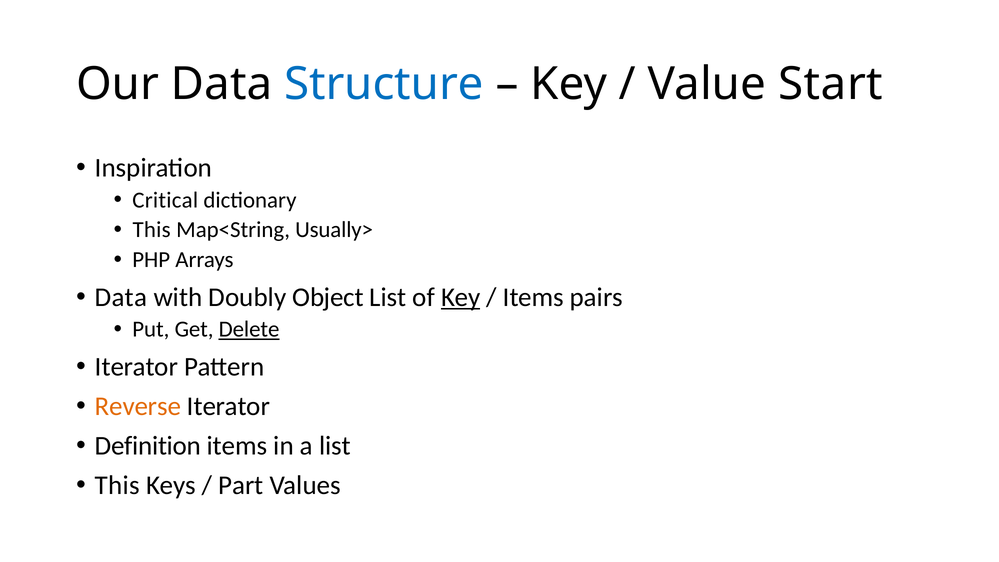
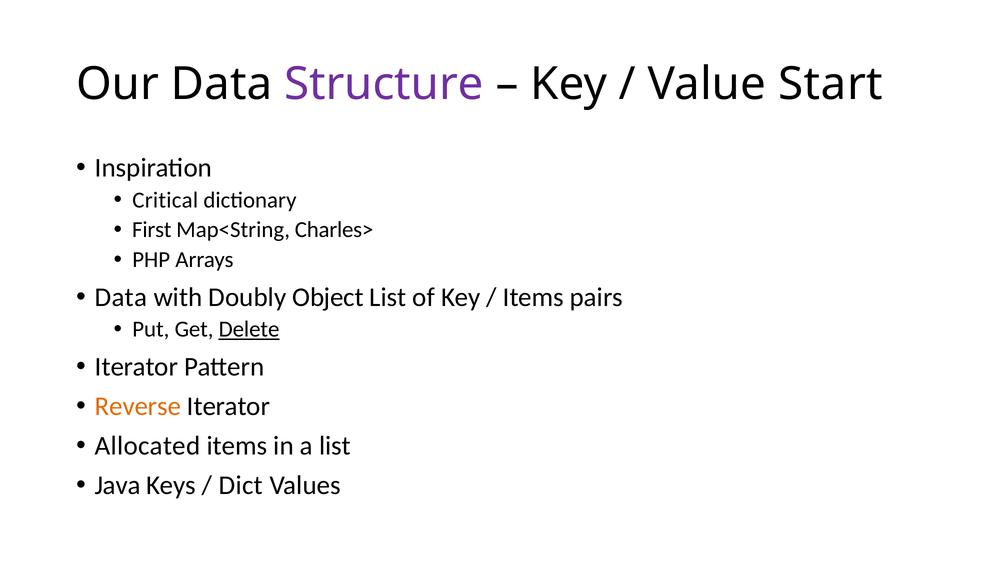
Structure colour: blue -> purple
This at (152, 230): This -> First
Usually>: Usually> -> Charles>
Key at (461, 297) underline: present -> none
Definition: Definition -> Allocated
This at (117, 485): This -> Java
Part: Part -> Dict
